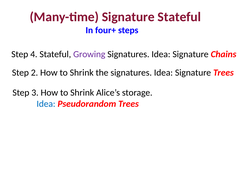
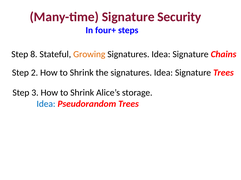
Signature Stateful: Stateful -> Security
4: 4 -> 8
Growing colour: purple -> orange
